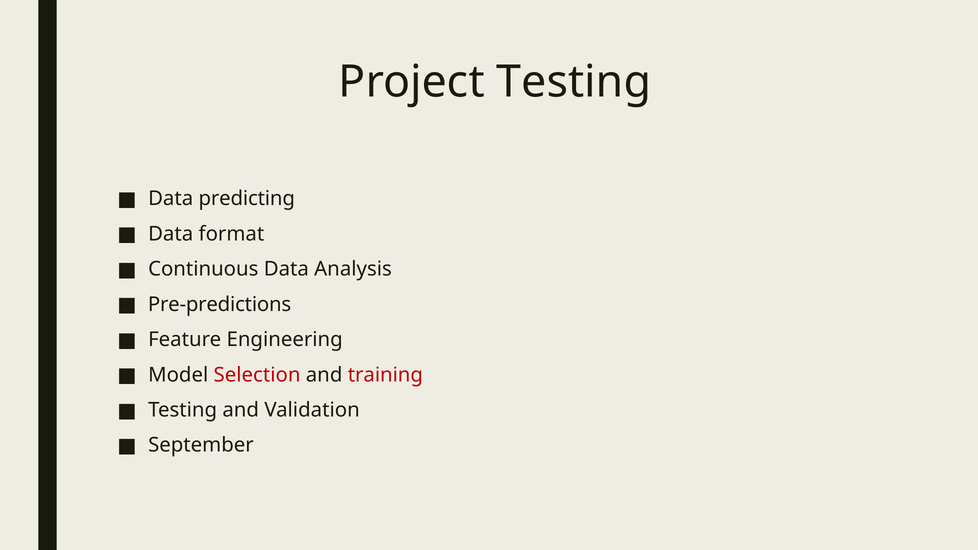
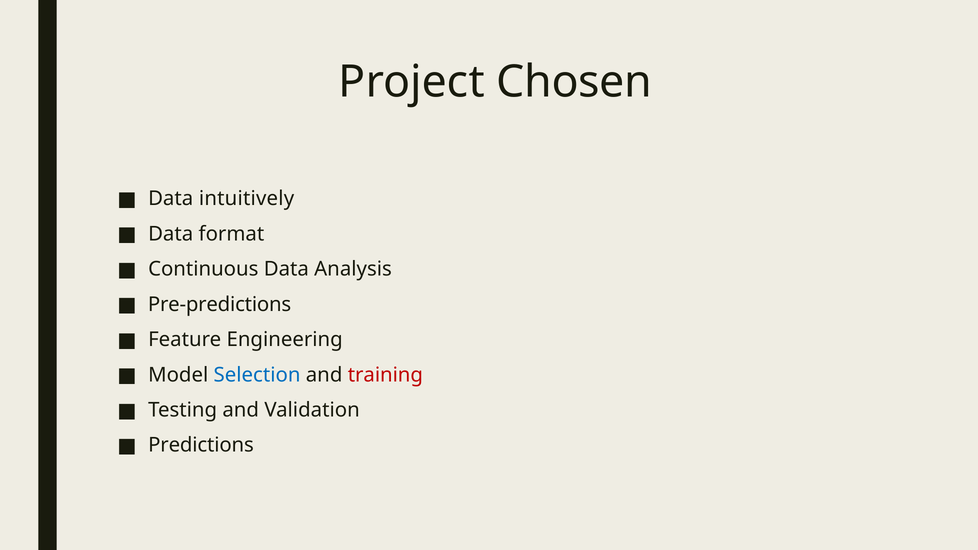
Project Testing: Testing -> Chosen
predicting: predicting -> intuitively
Selection colour: red -> blue
September: September -> Predictions
